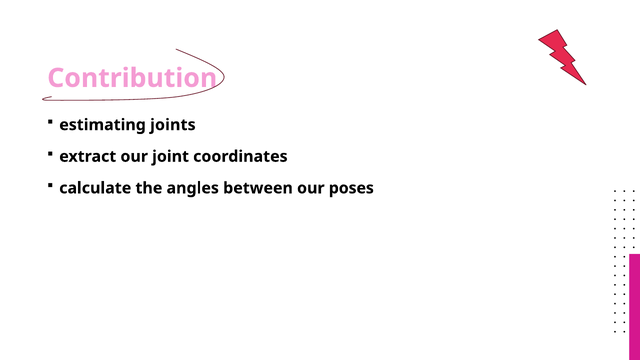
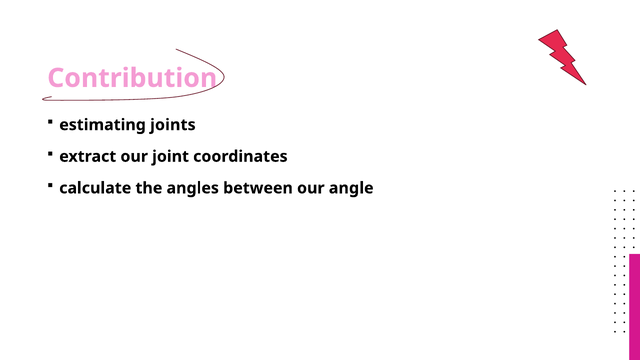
poses: poses -> angle
